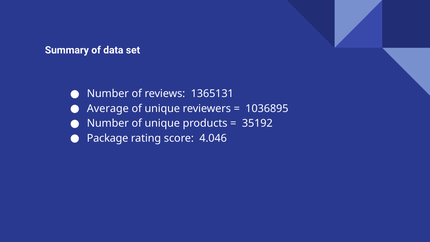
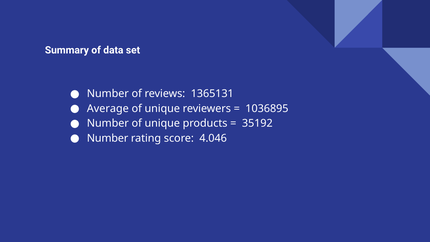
Package at (108, 138): Package -> Number
